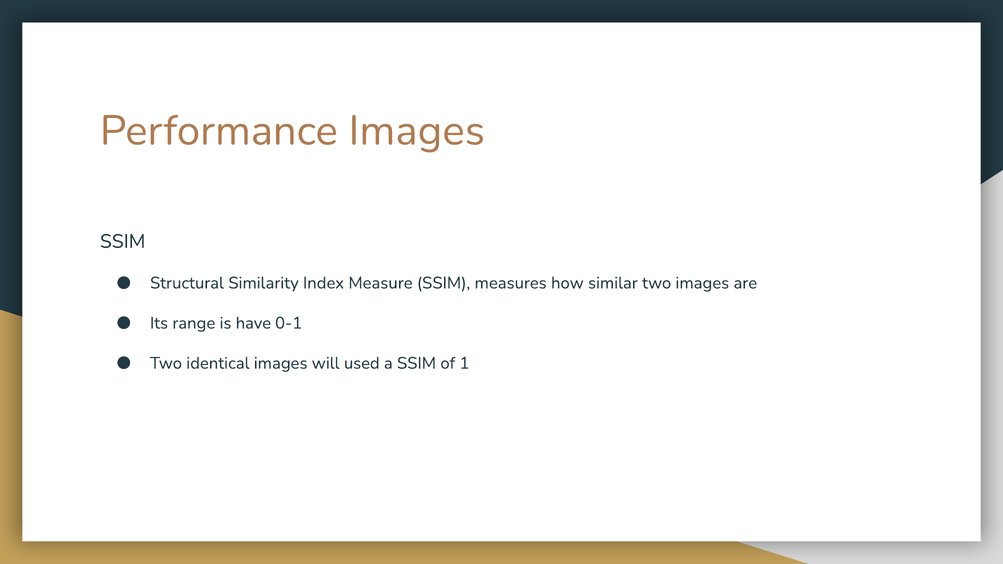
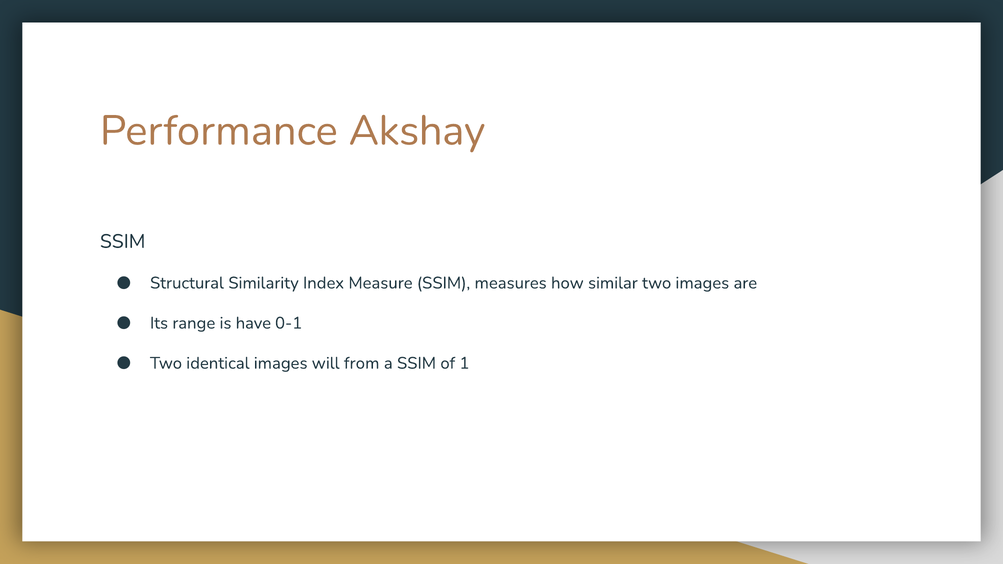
Performance Images: Images -> Akshay
used: used -> from
